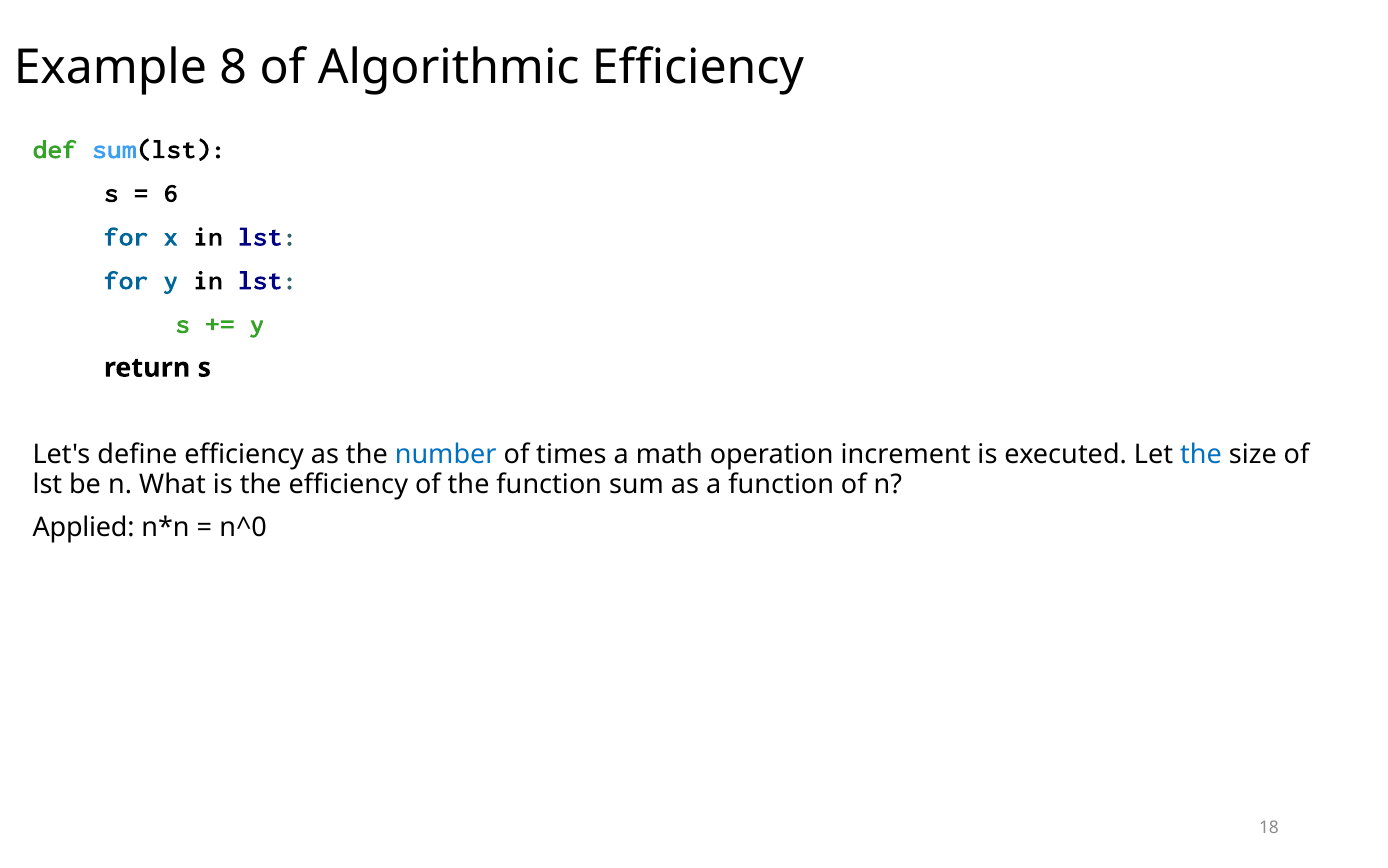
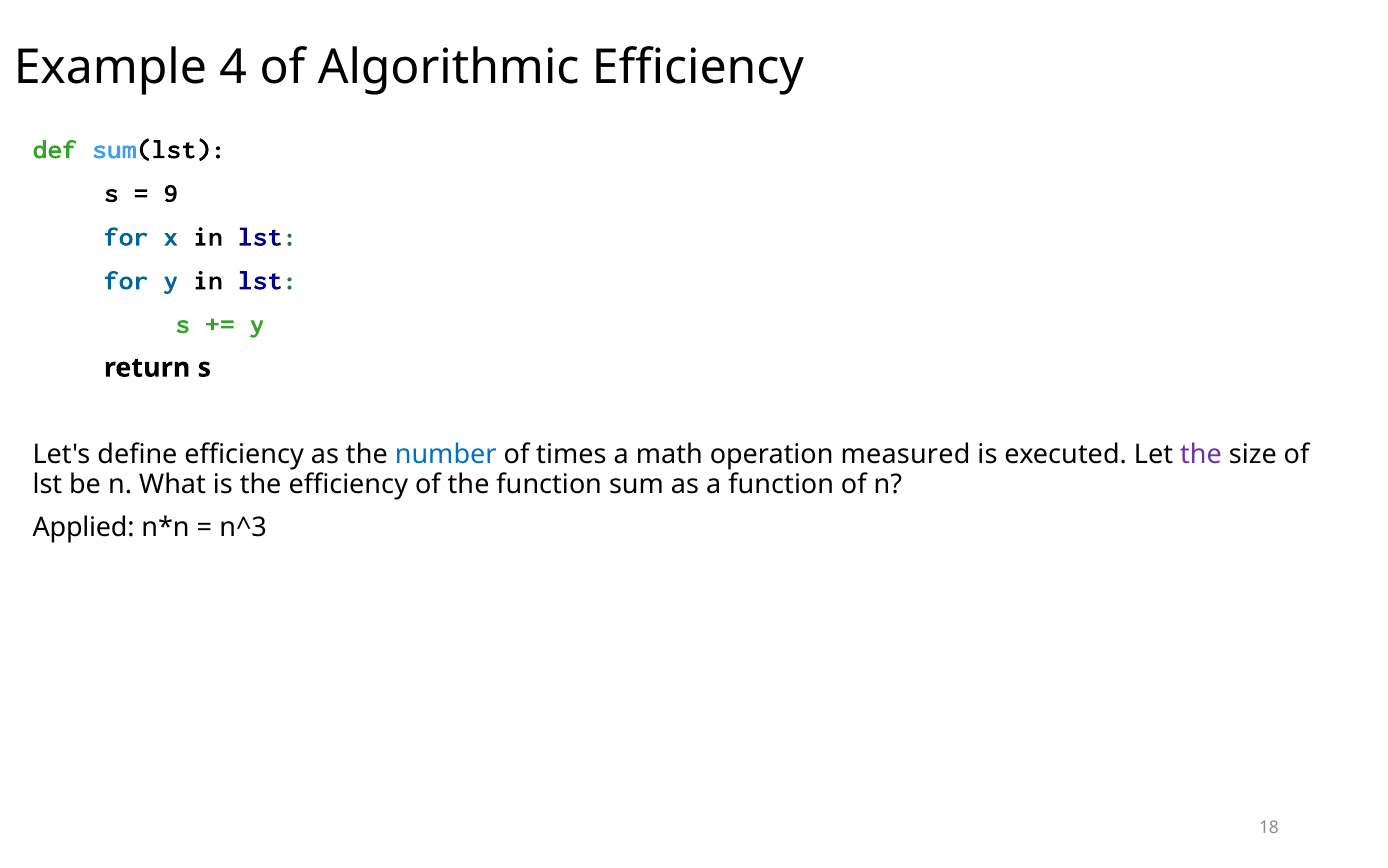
8: 8 -> 4
6: 6 -> 9
increment: increment -> measured
the at (1201, 455) colour: blue -> purple
n^0: n^0 -> n^3
